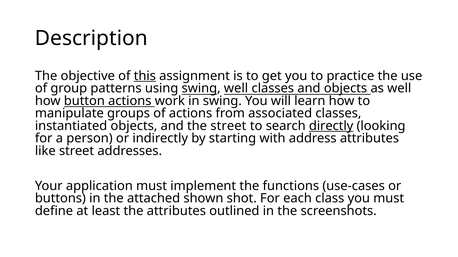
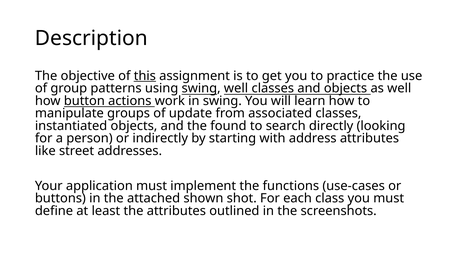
of actions: actions -> update
the street: street -> found
directly underline: present -> none
